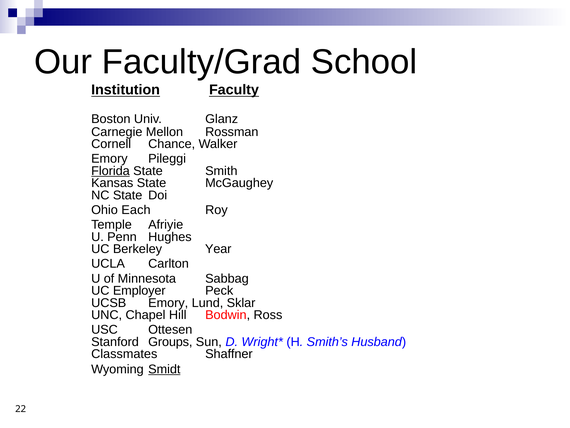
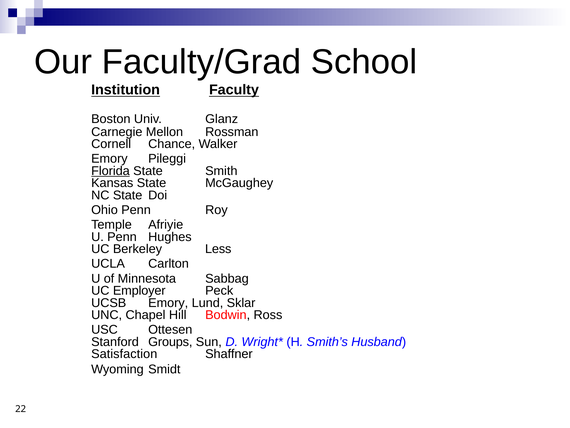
Ohio Each: Each -> Penn
Year: Year -> Less
Classmates: Classmates -> Satisfaction
Smidt underline: present -> none
